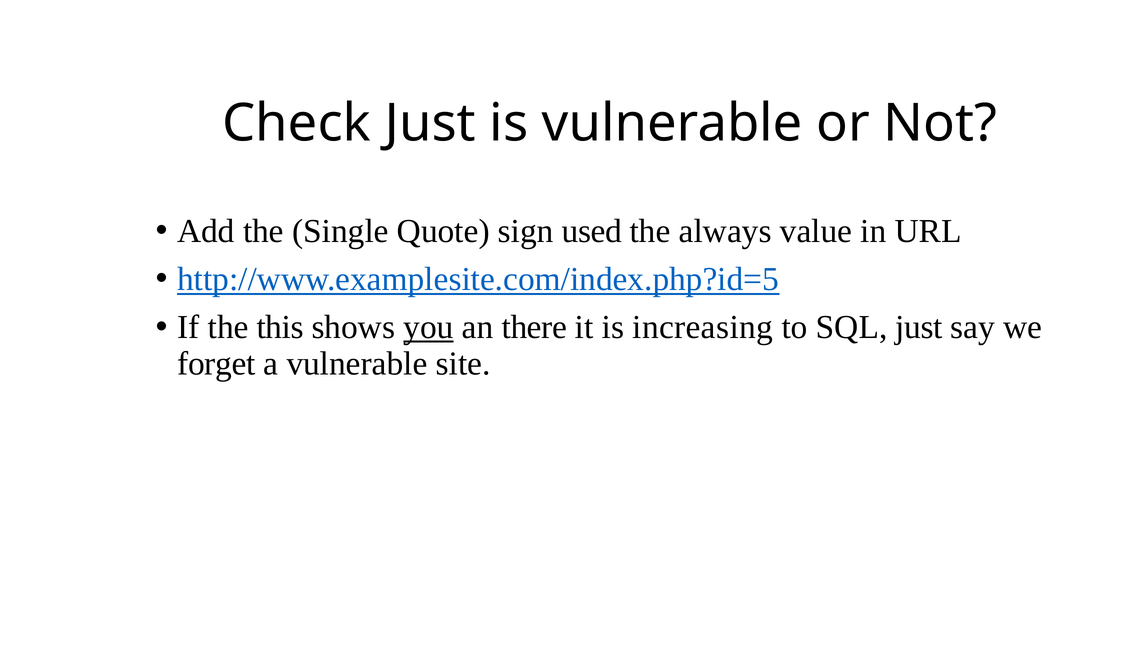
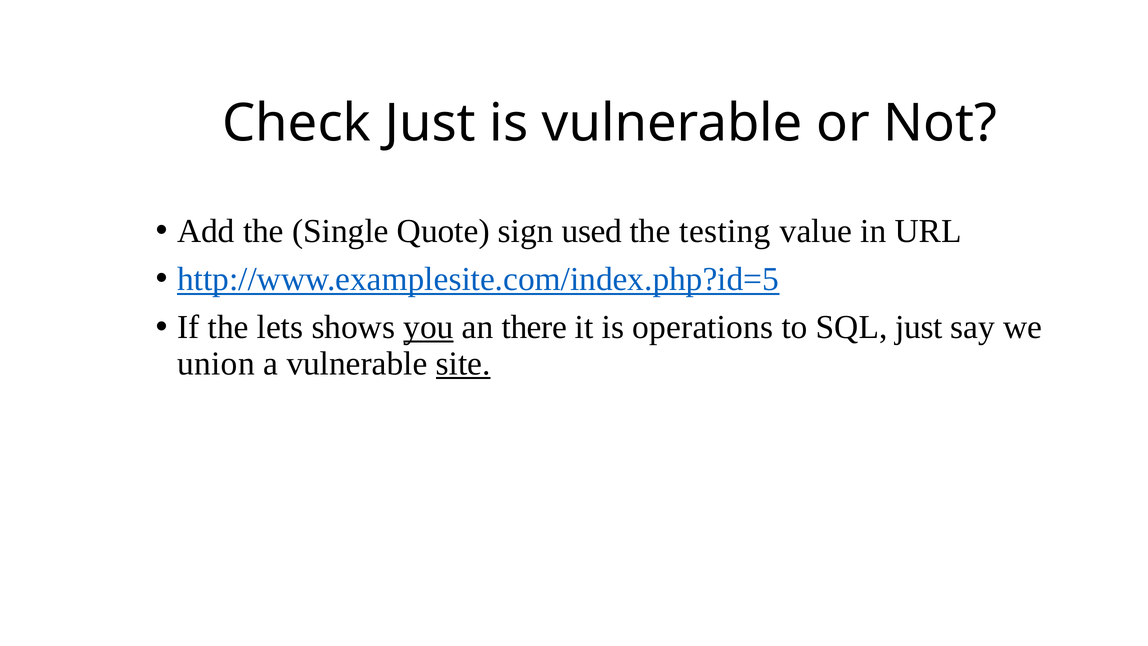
always: always -> testing
this: this -> lets
increasing: increasing -> operations
forget: forget -> union
site underline: none -> present
